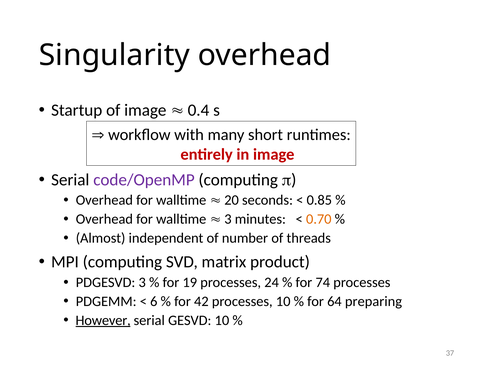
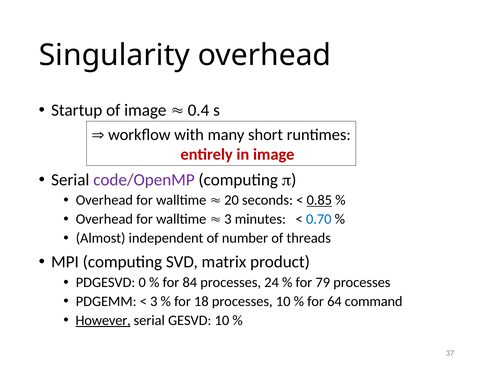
0.85 underline: none -> present
0.70 colour: orange -> blue
PDGESVD 3: 3 -> 0
19: 19 -> 84
74: 74 -> 79
6 at (154, 301): 6 -> 3
42: 42 -> 18
preparing: preparing -> command
